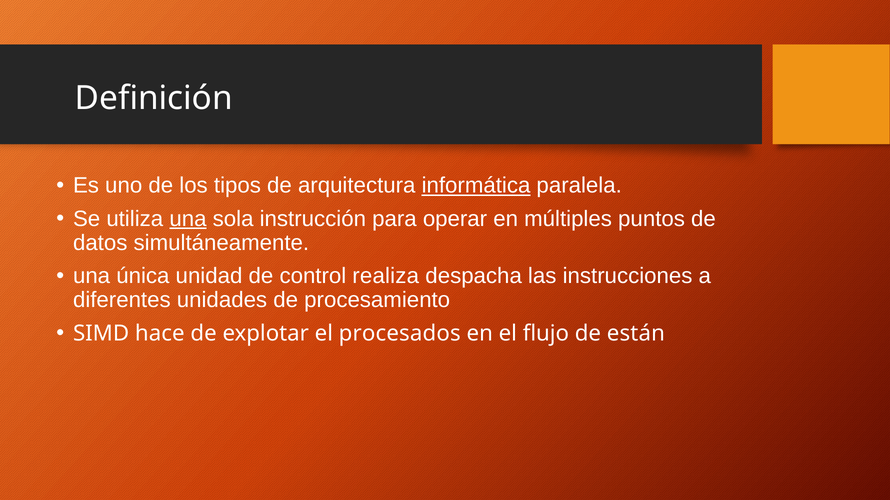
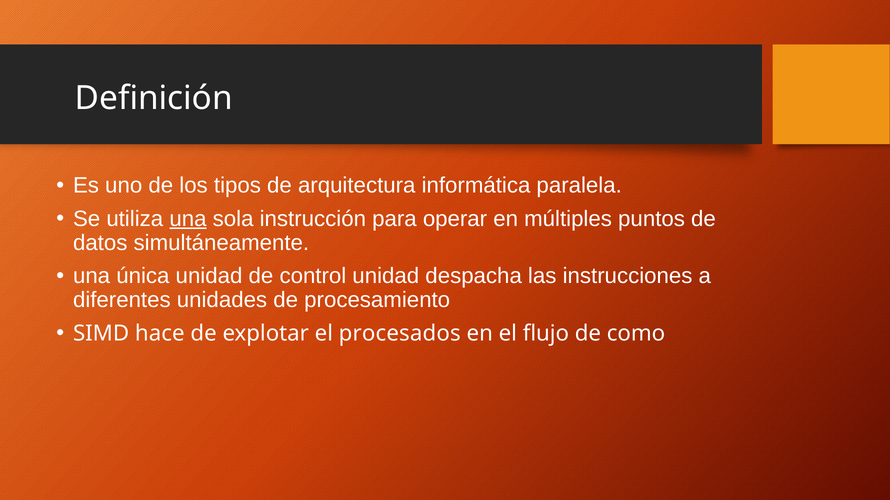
informática underline: present -> none
control realiza: realiza -> unidad
están: están -> como
